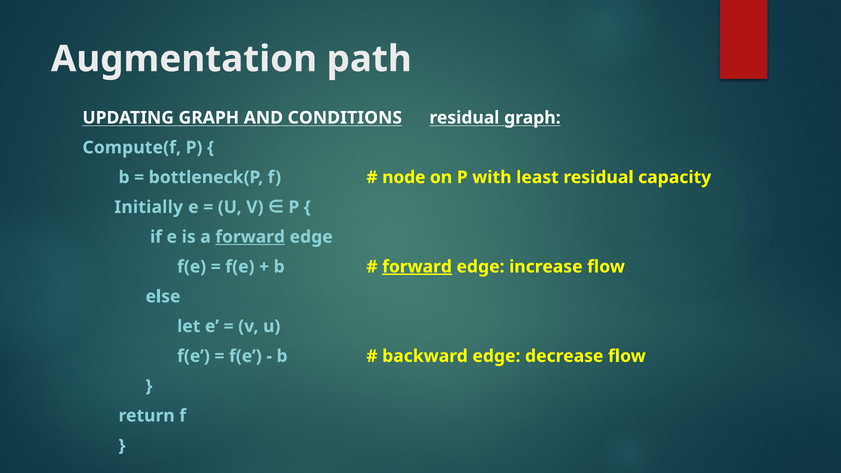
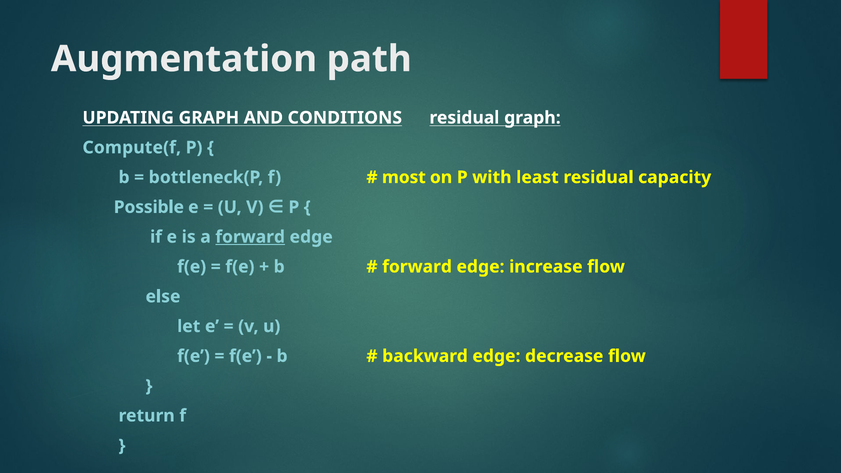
node: node -> most
Initially: Initially -> Possible
forward at (417, 267) underline: present -> none
